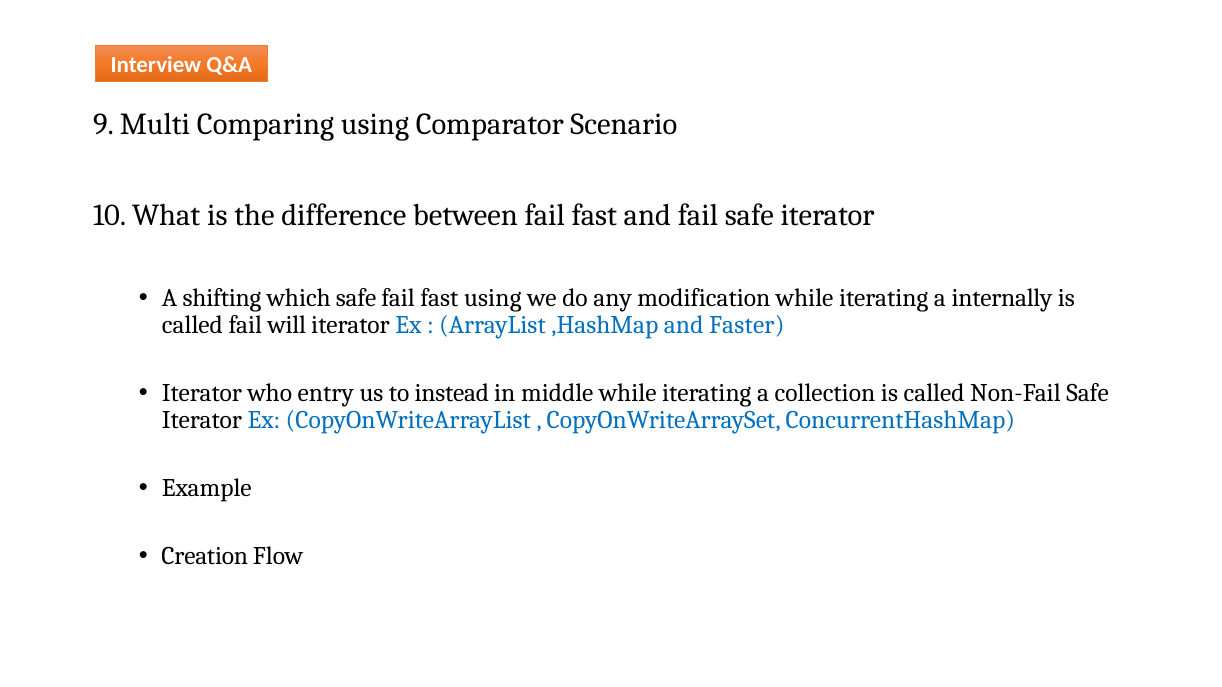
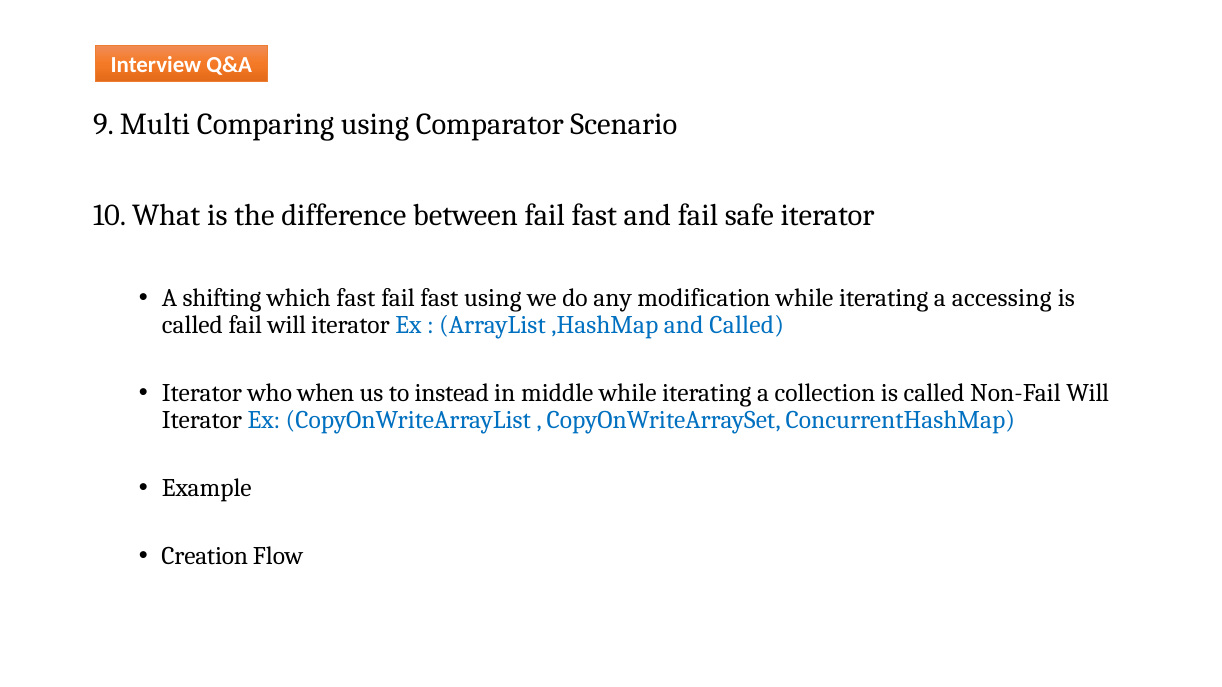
which safe: safe -> fast
internally: internally -> accessing
and Faster: Faster -> Called
entry: entry -> when
Non-Fail Safe: Safe -> Will
